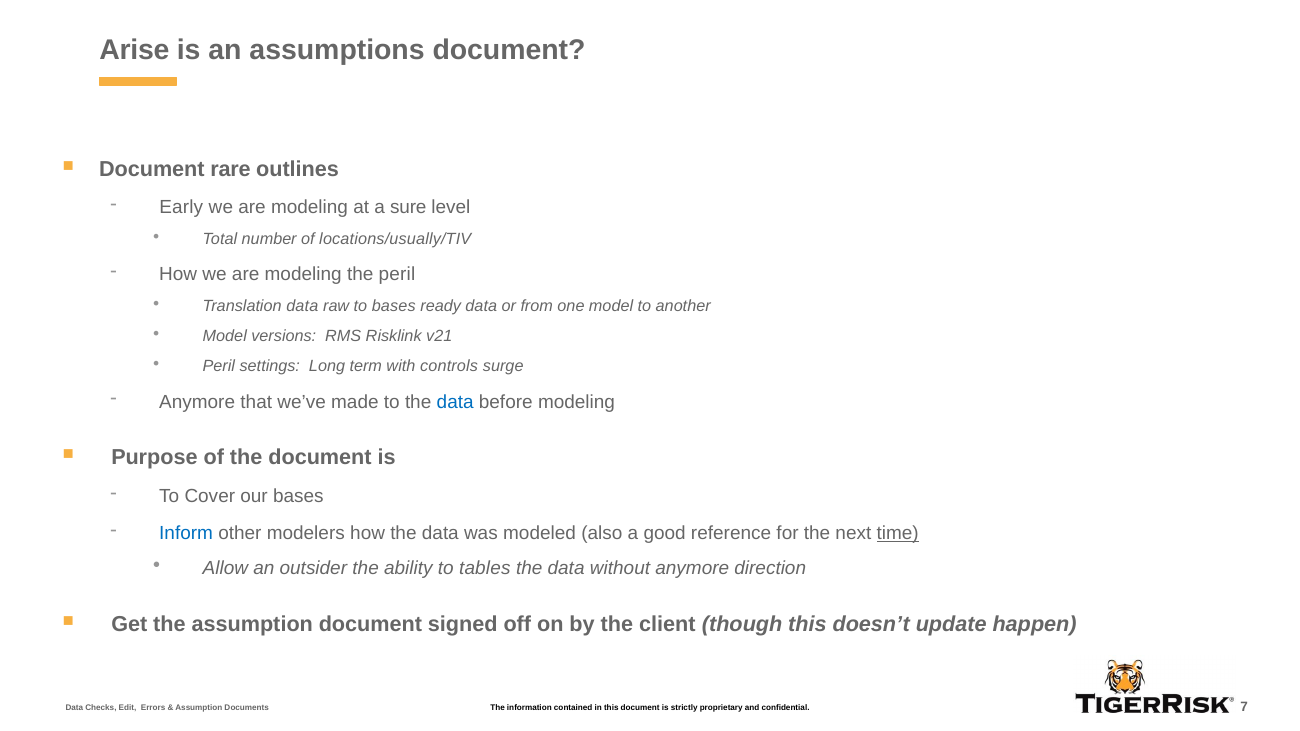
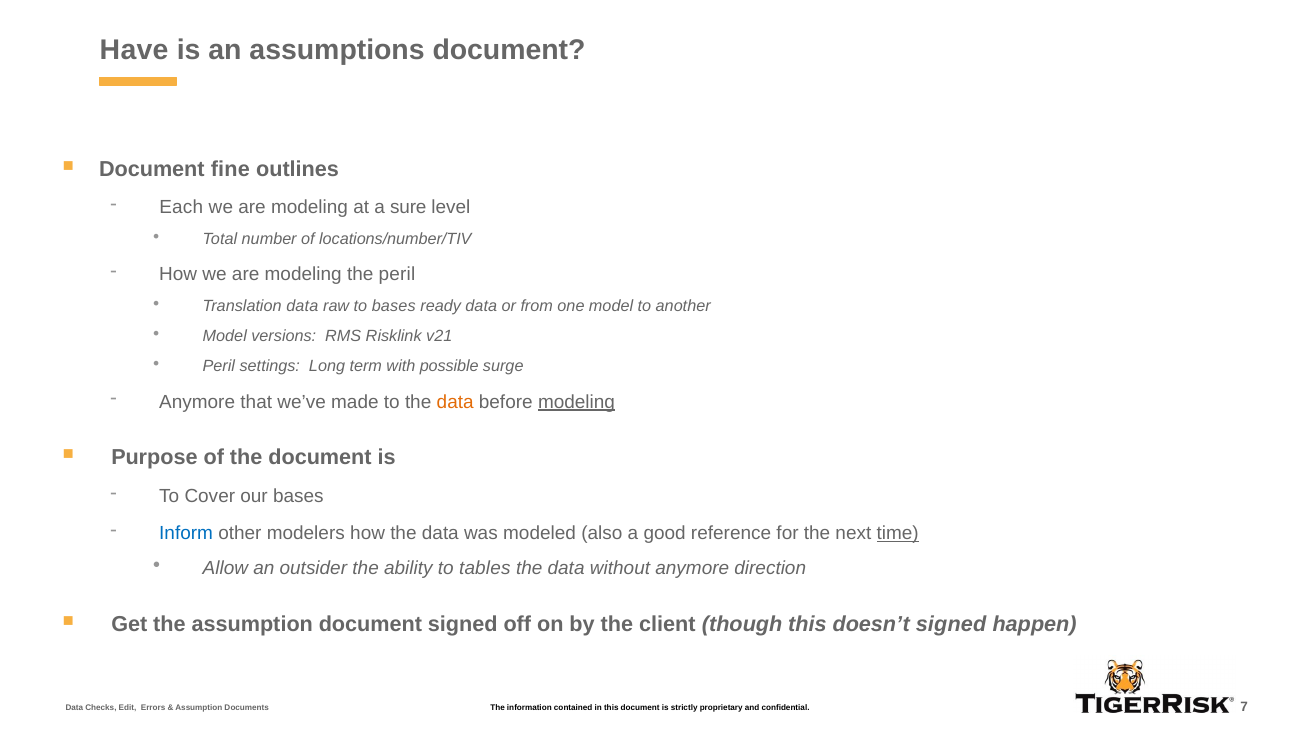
Arise: Arise -> Have
rare: rare -> fine
Early: Early -> Each
locations/usually/TIV: locations/usually/TIV -> locations/number/TIV
controls: controls -> possible
data at (455, 402) colour: blue -> orange
modeling at (577, 402) underline: none -> present
doesn’t update: update -> signed
